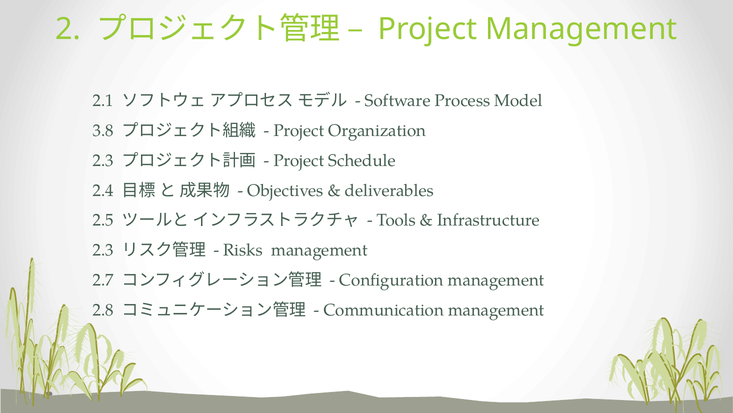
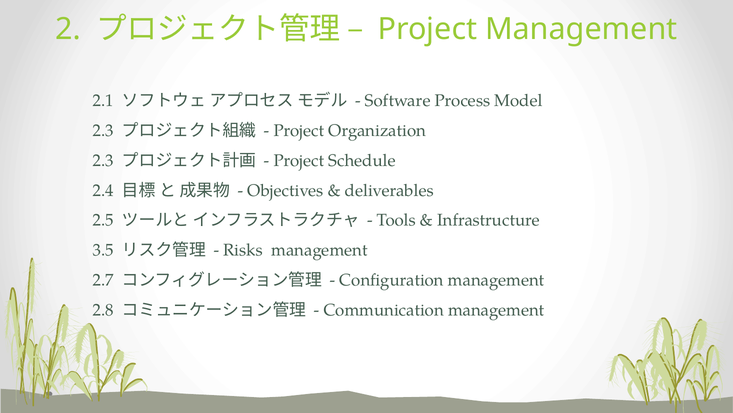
3.8 at (103, 130): 3.8 -> 2.3
2.3 at (103, 250): 2.3 -> 3.5
